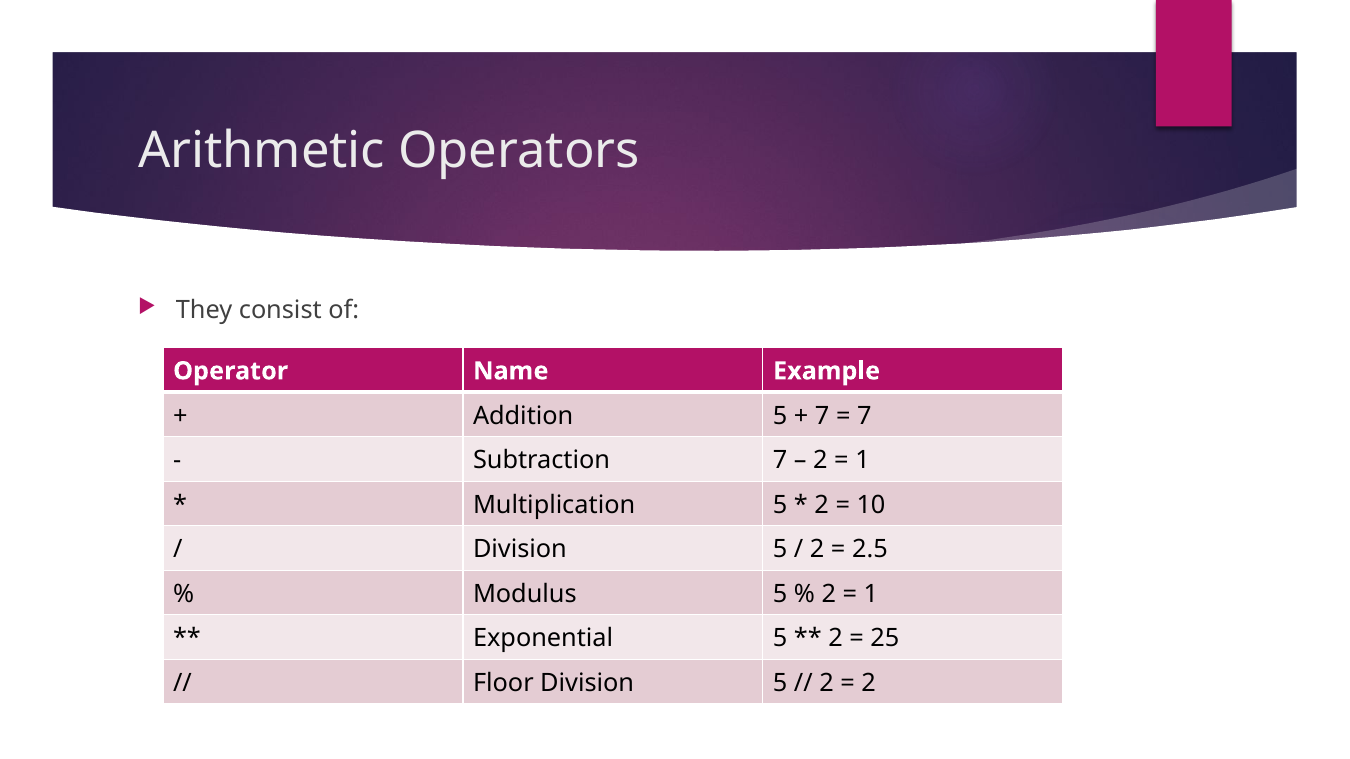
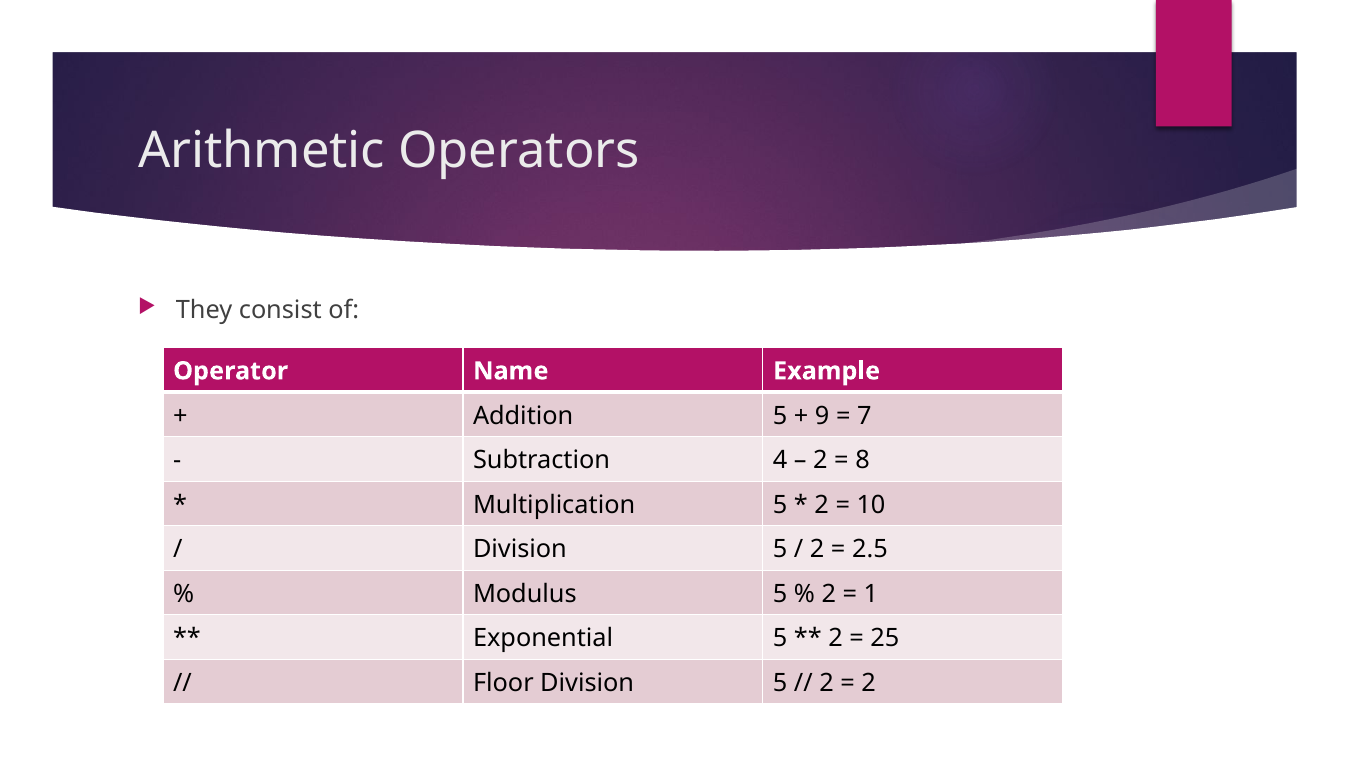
7 at (822, 416): 7 -> 9
Subtraction 7: 7 -> 4
1 at (863, 460): 1 -> 8
